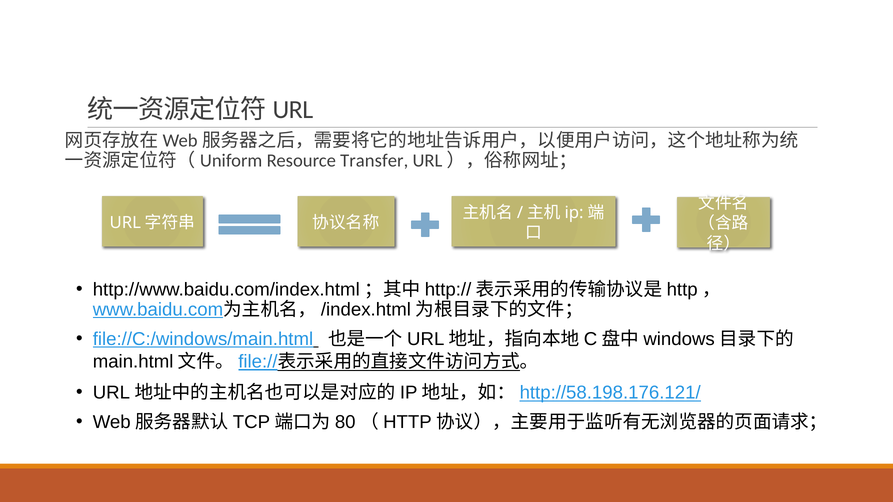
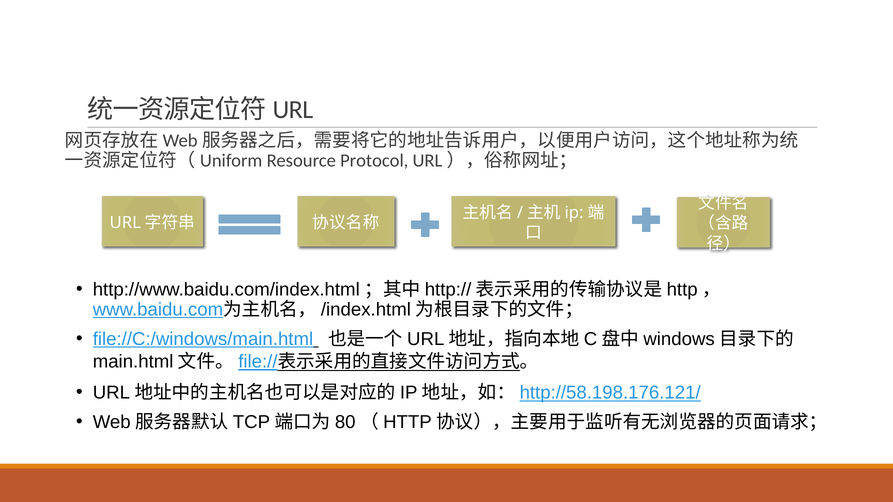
Transfer: Transfer -> Protocol
